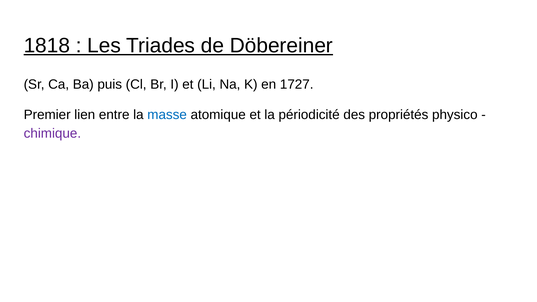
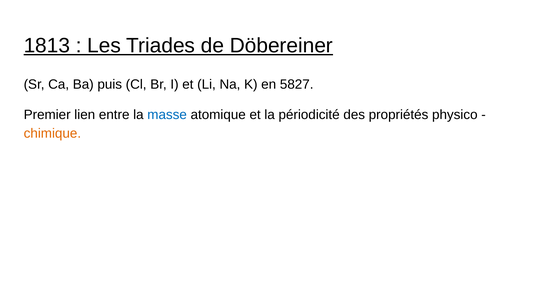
1818: 1818 -> 1813
1727: 1727 -> 5827
chimique colour: purple -> orange
